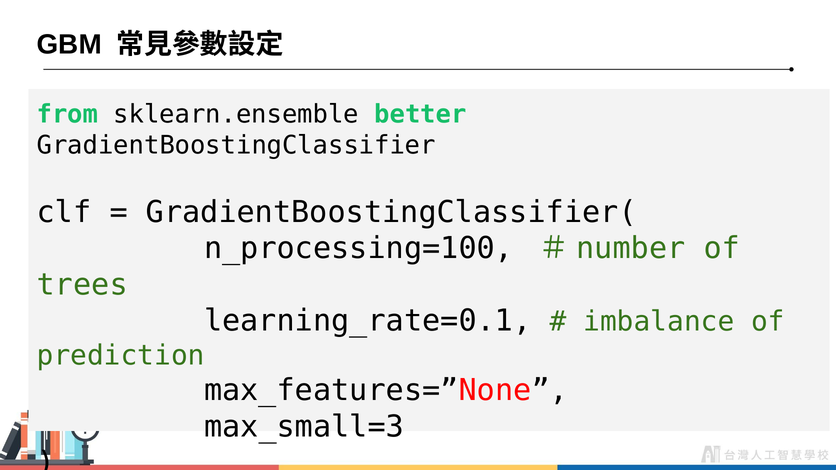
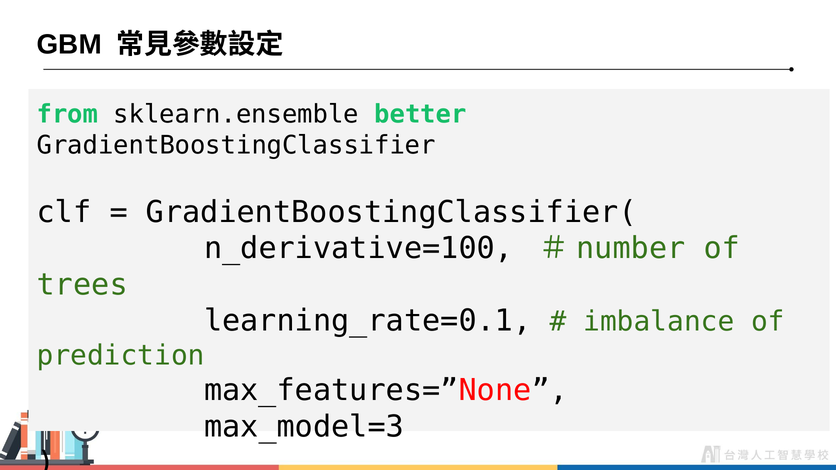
n_processing=100: n_processing=100 -> n_derivative=100
max_small=3: max_small=3 -> max_model=3
